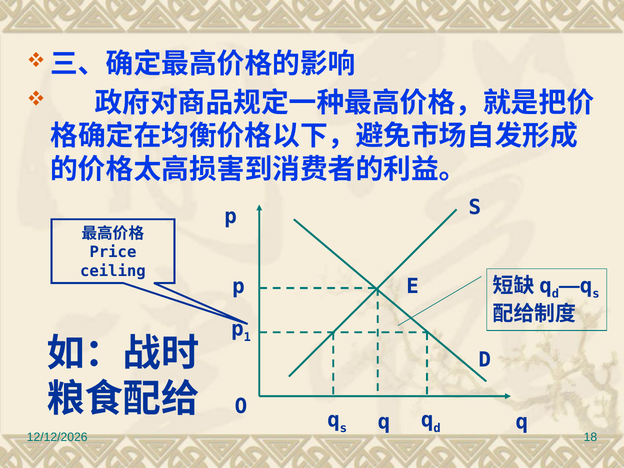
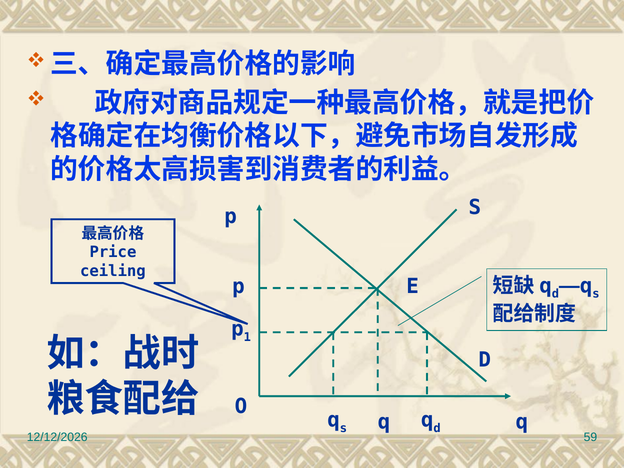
18: 18 -> 59
